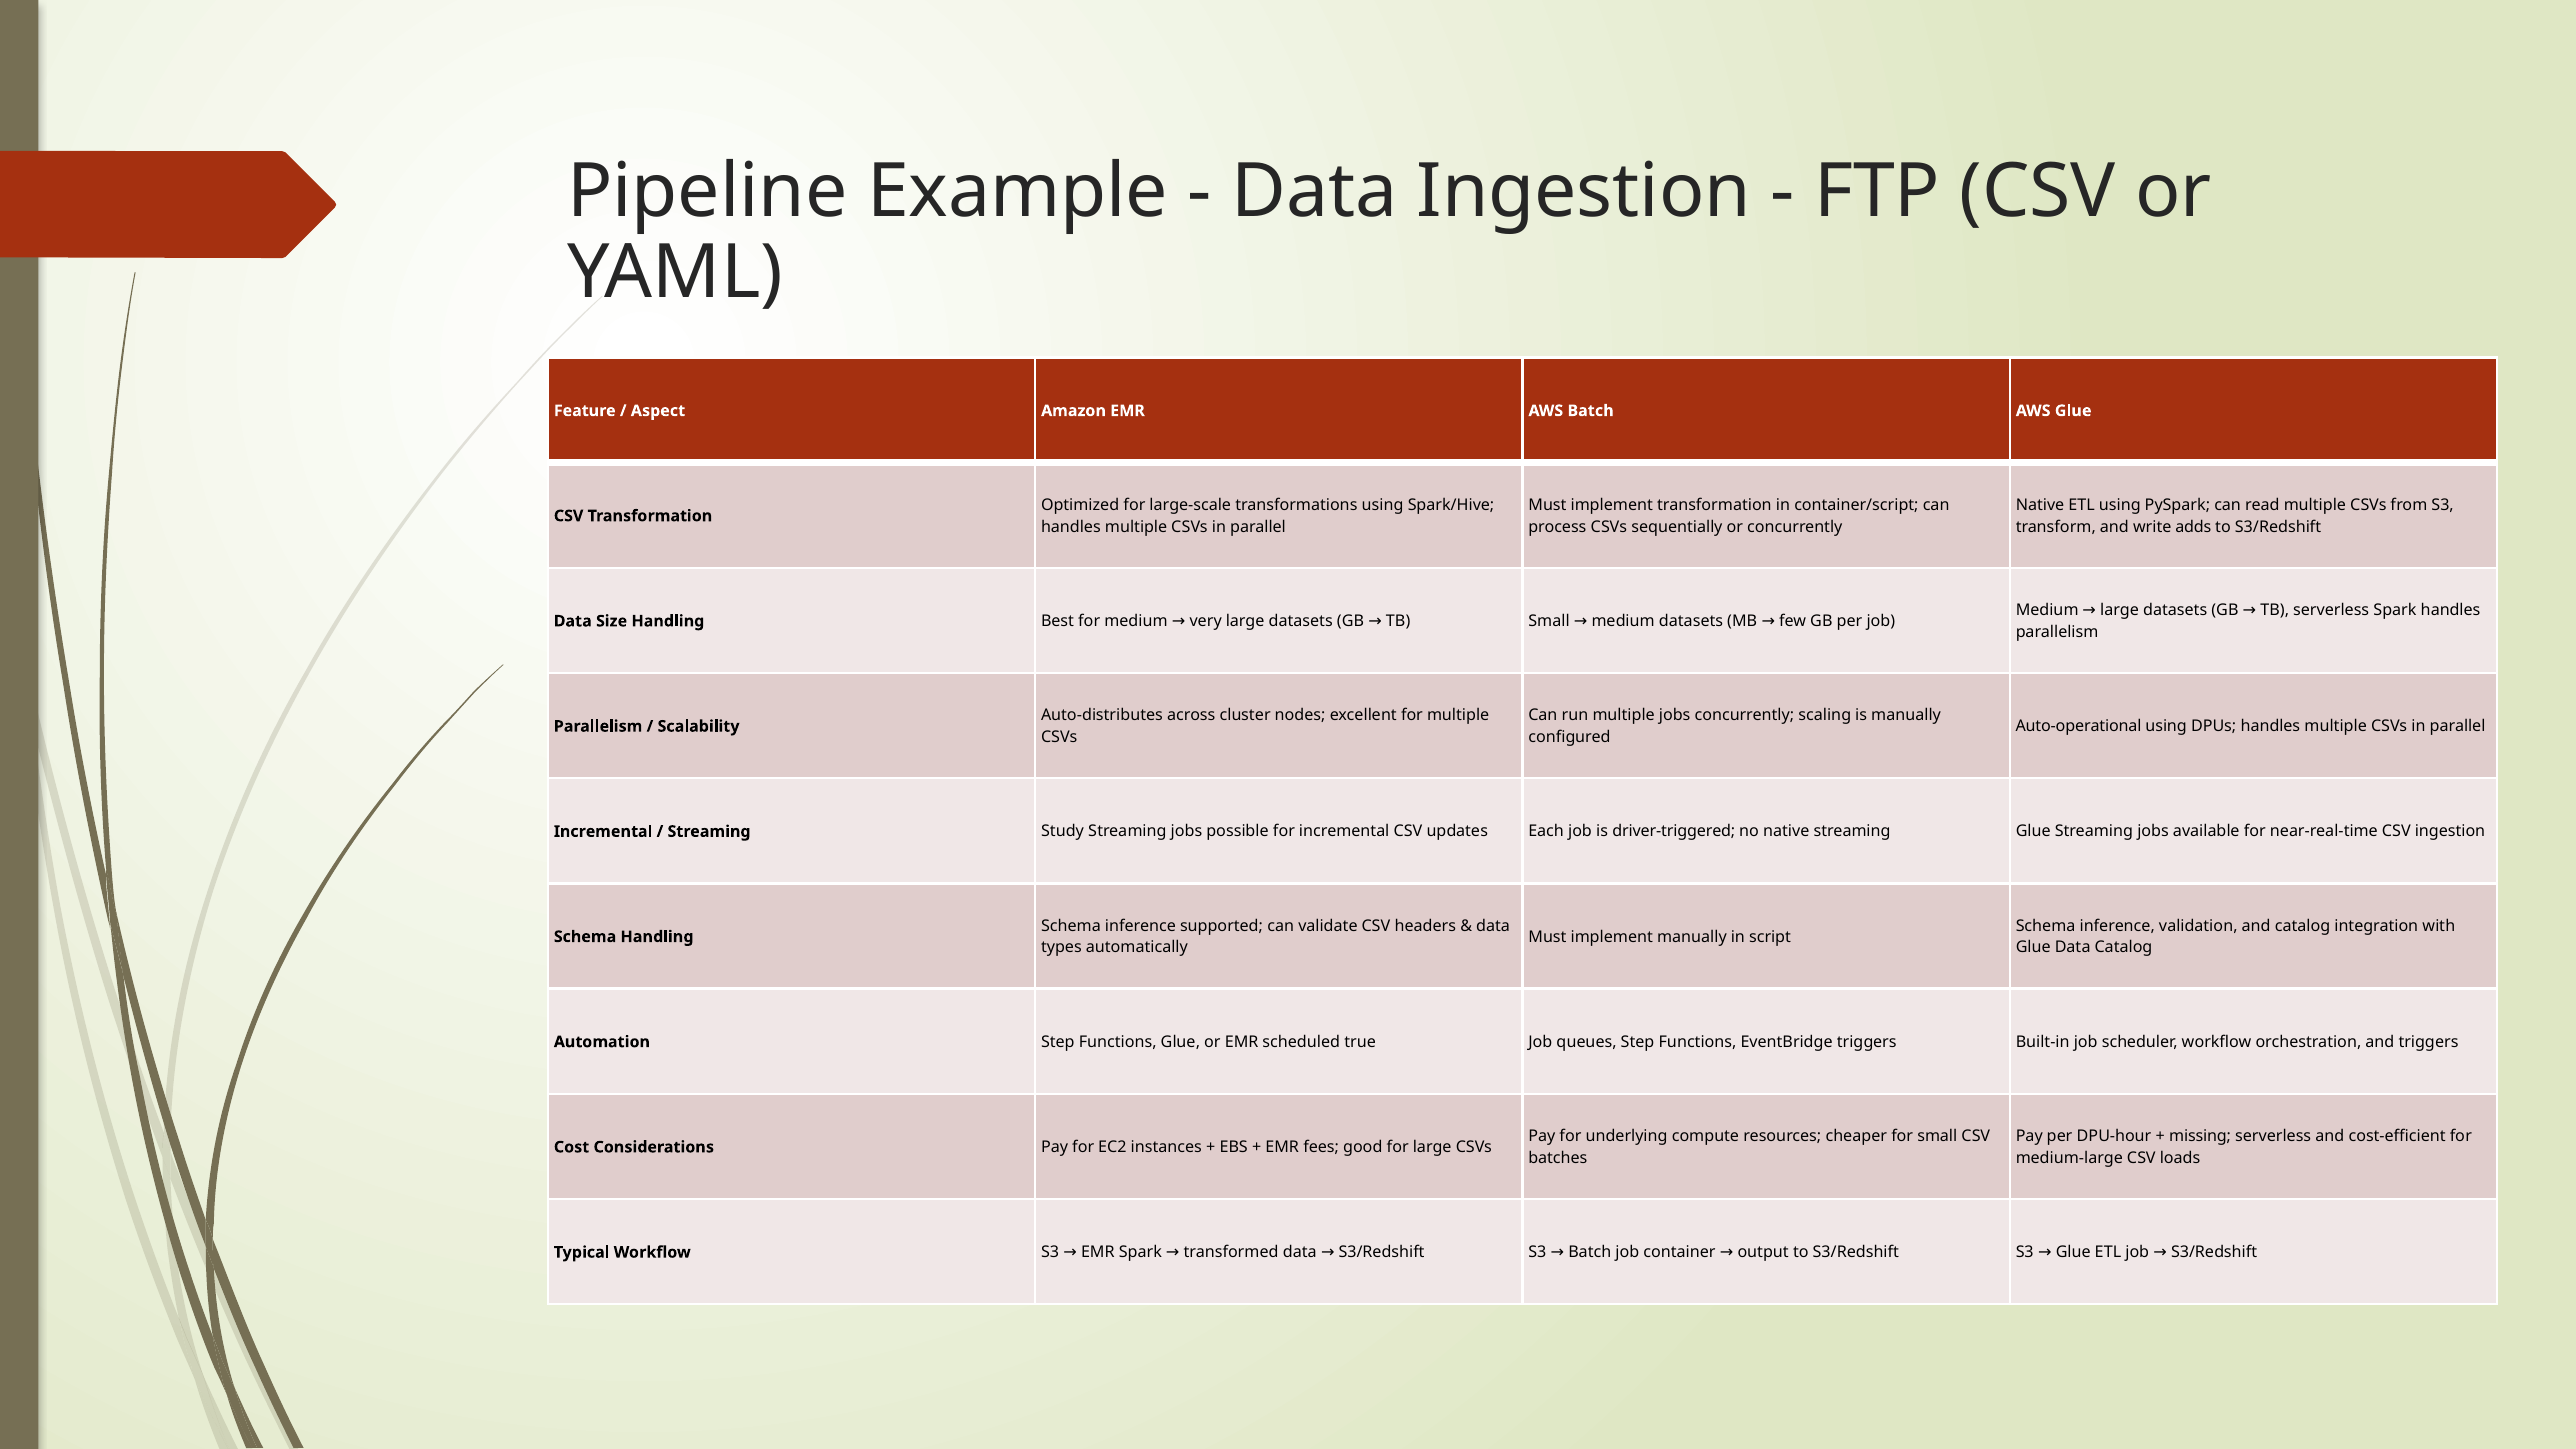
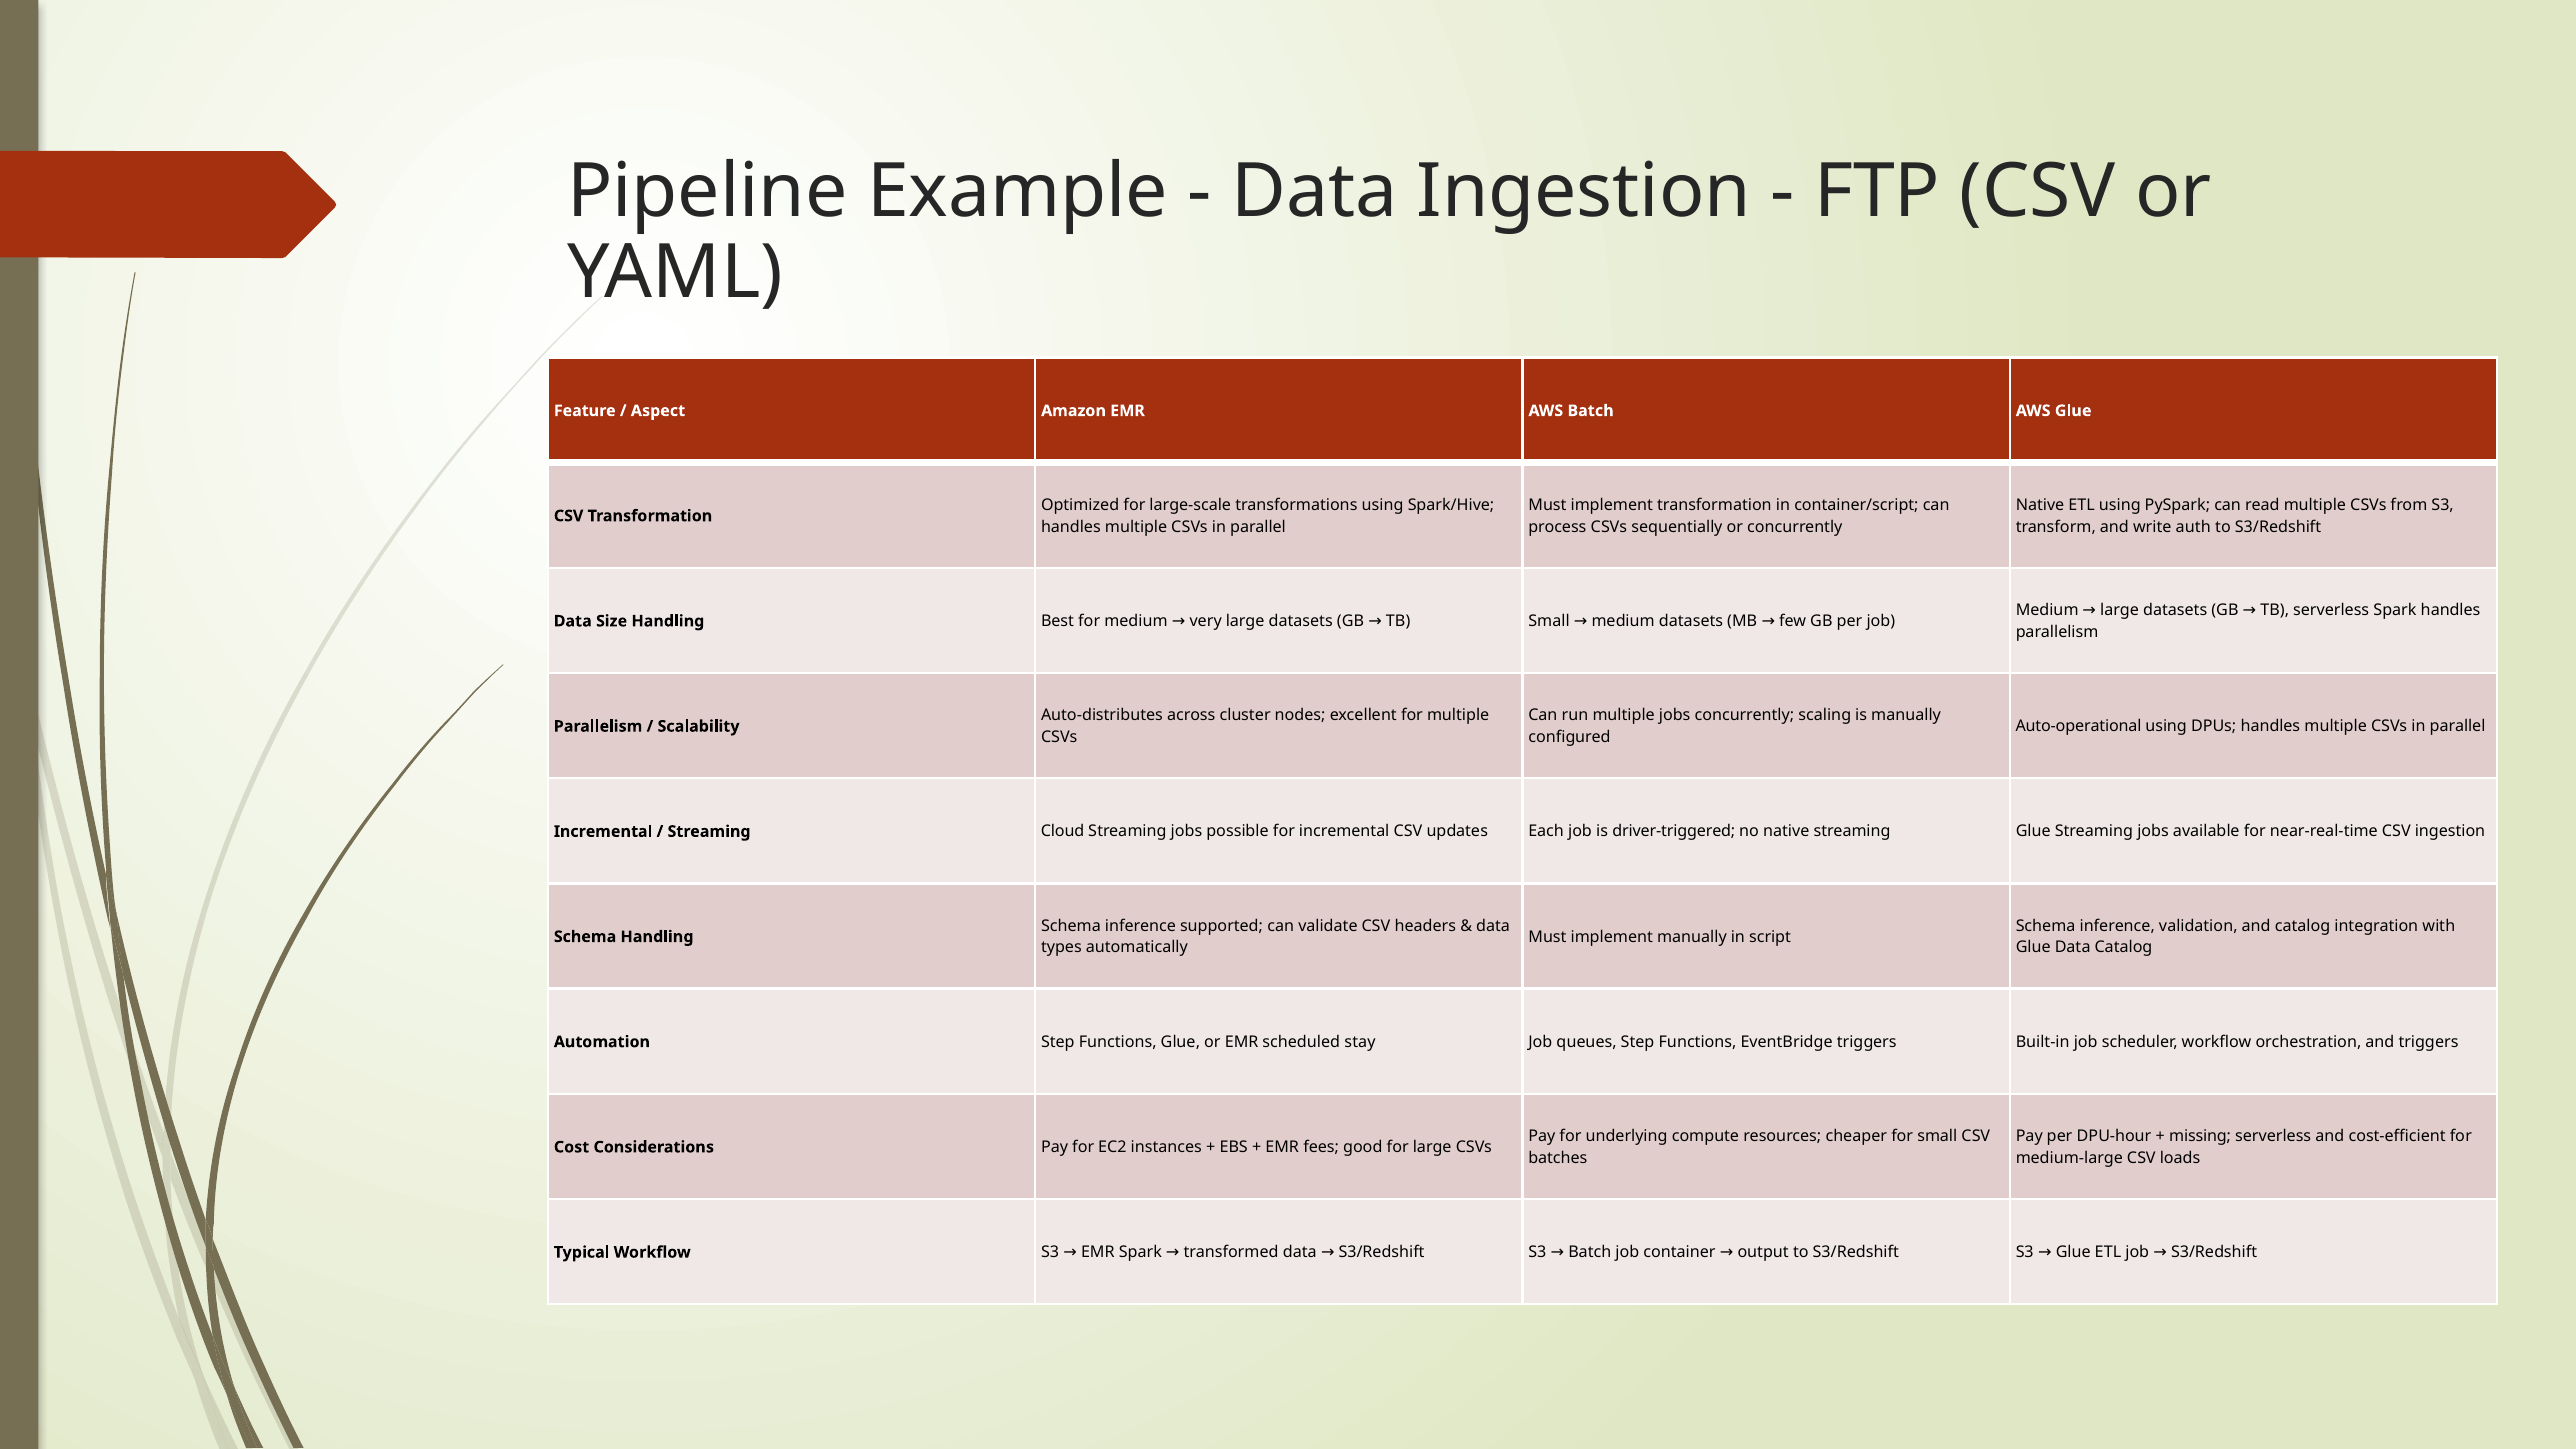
adds: adds -> auth
Study: Study -> Cloud
true: true -> stay
